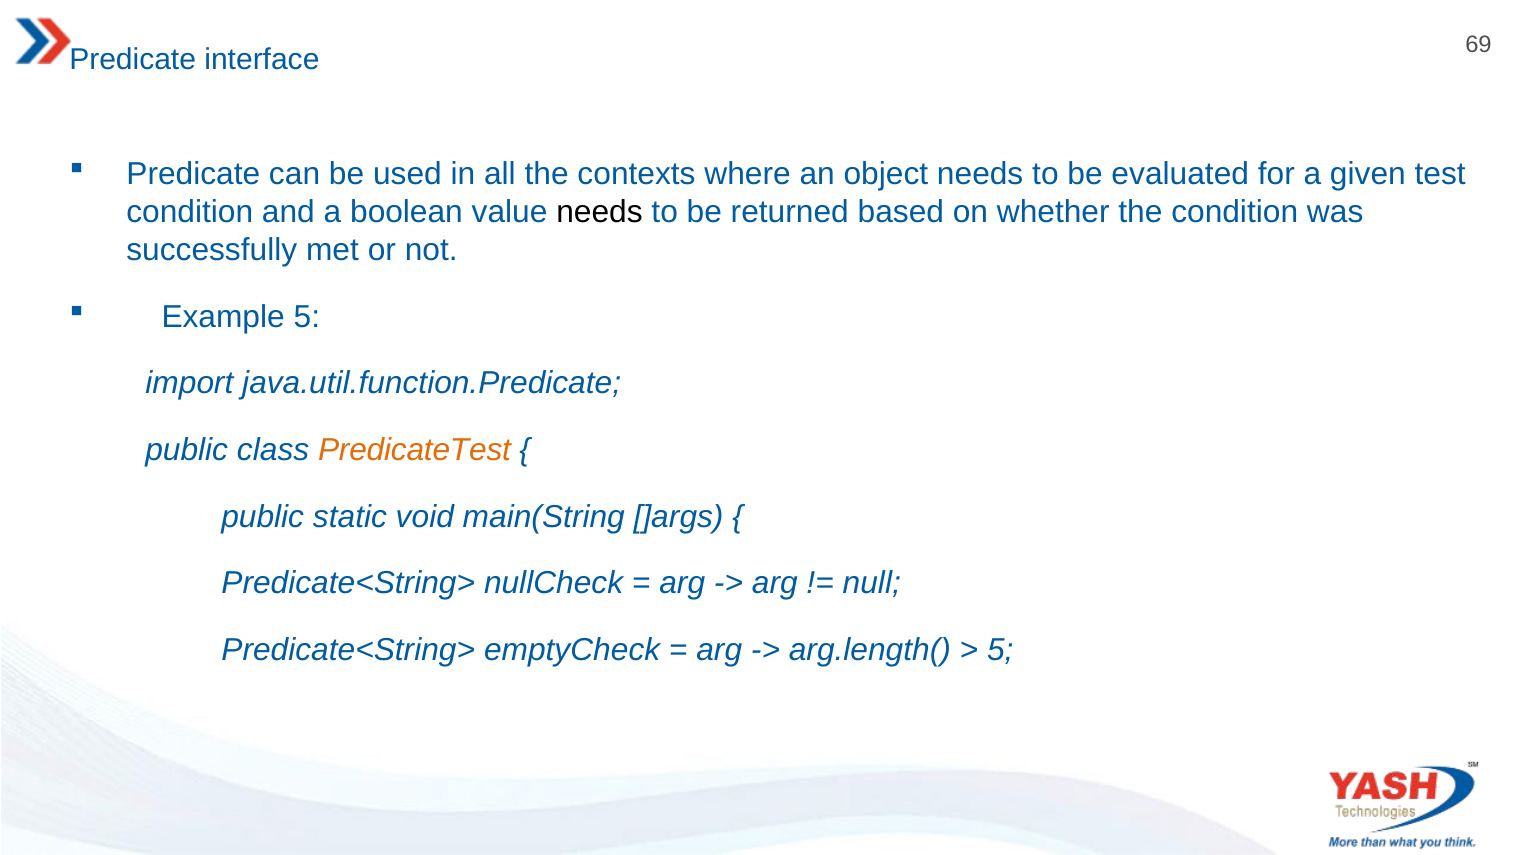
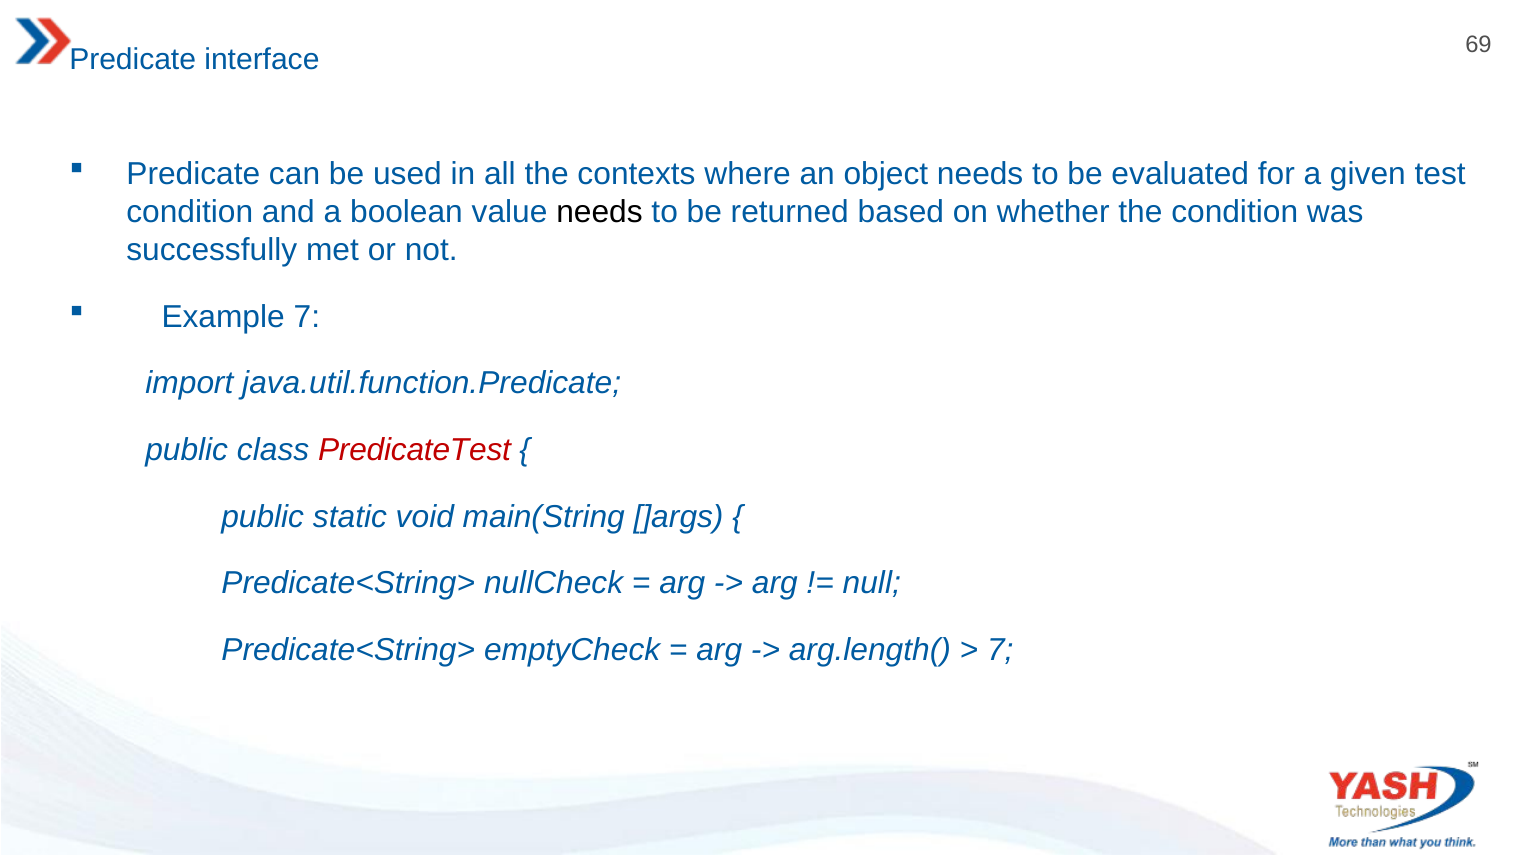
Example 5: 5 -> 7
PredicateTest colour: orange -> red
5 at (1000, 650): 5 -> 7
